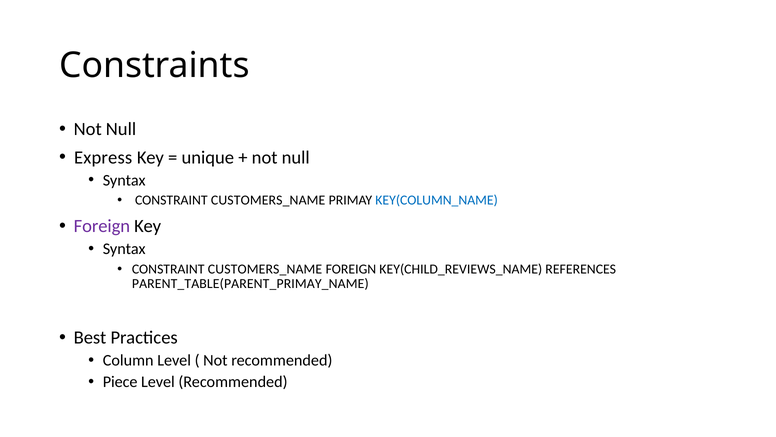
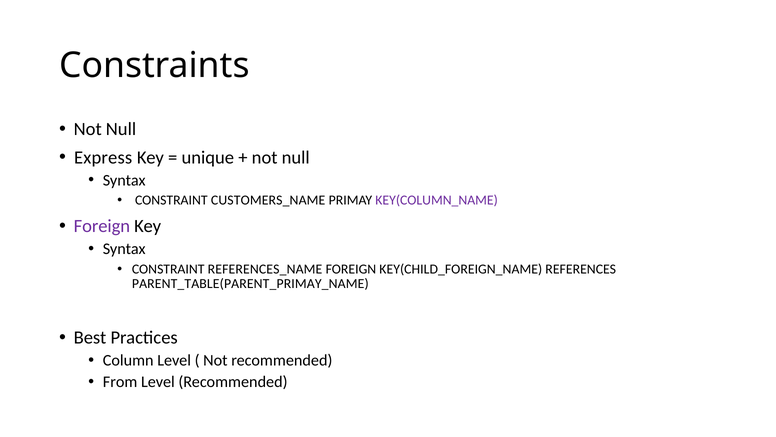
KEY(COLUMN_NAME colour: blue -> purple
CUSTOMERS_NAME at (265, 269): CUSTOMERS_NAME -> REFERENCES_NAME
KEY(CHILD_REVIEWS_NAME: KEY(CHILD_REVIEWS_NAME -> KEY(CHILD_FOREIGN_NAME
Piece: Piece -> From
